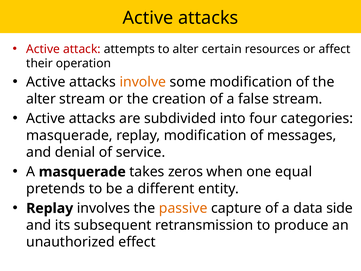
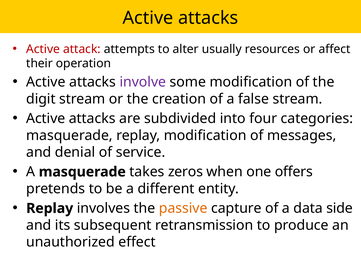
certain: certain -> usually
involve colour: orange -> purple
alter at (41, 99): alter -> digit
equal: equal -> offers
